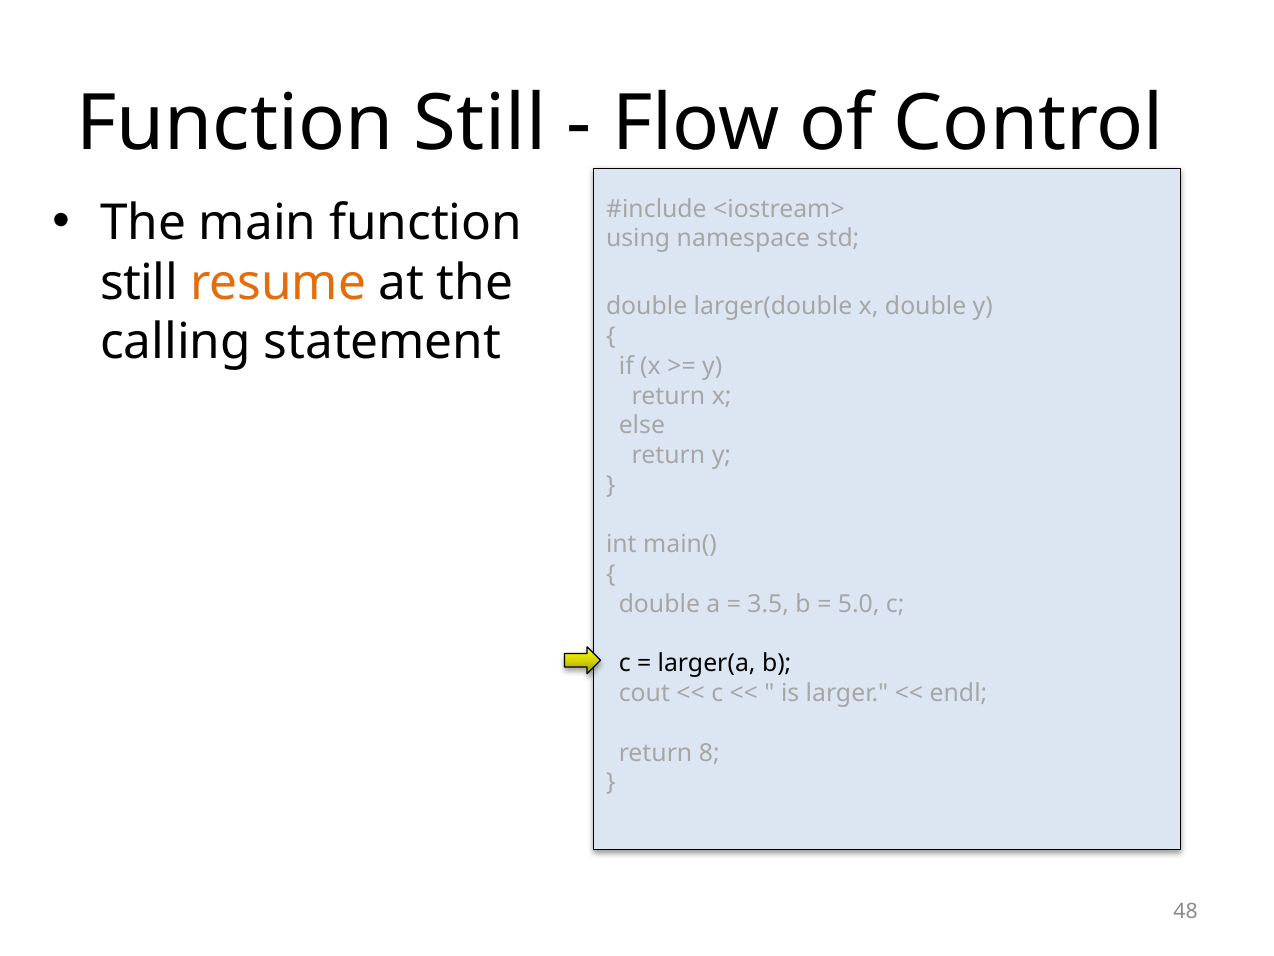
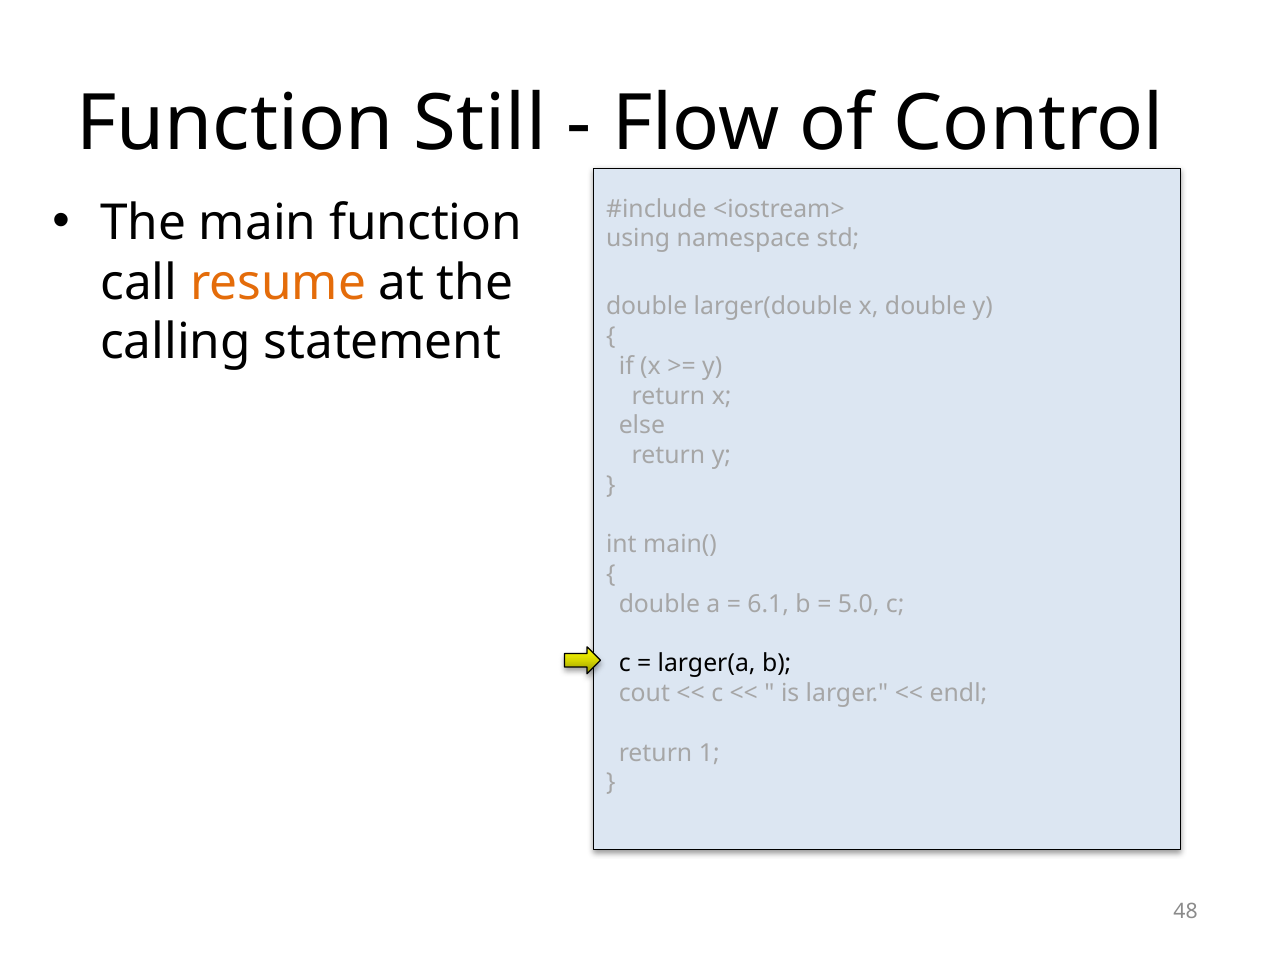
still at (139, 283): still -> call
3.5: 3.5 -> 6.1
8: 8 -> 1
